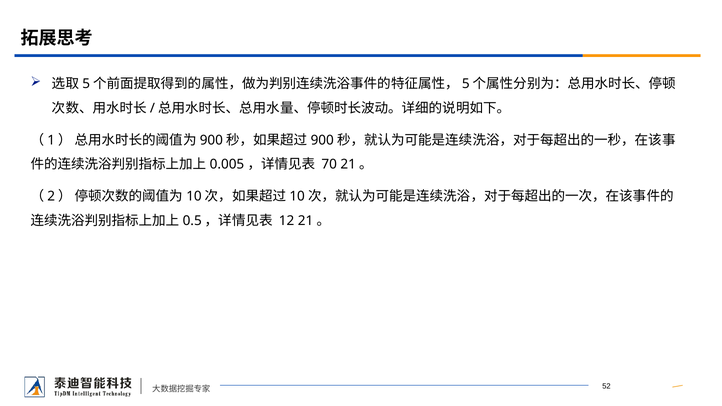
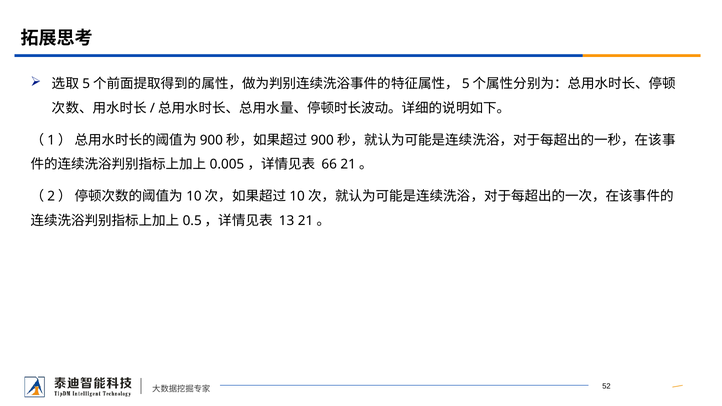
70: 70 -> 66
12: 12 -> 13
